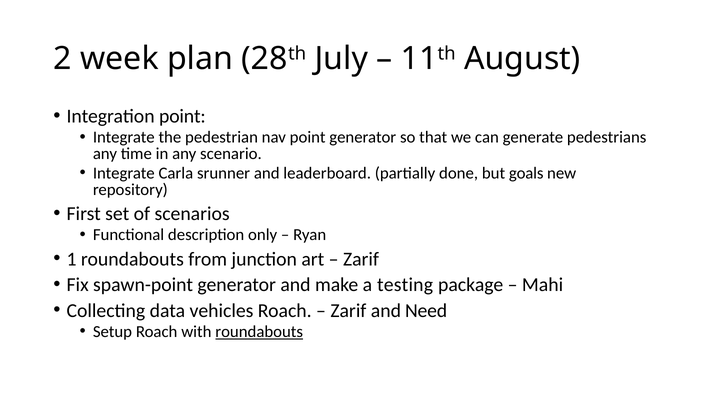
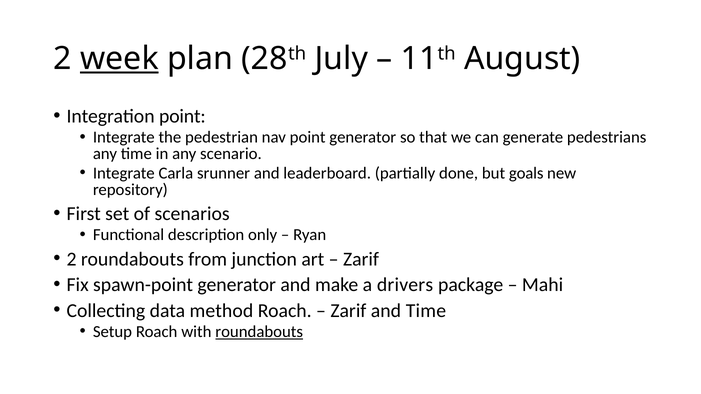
week underline: none -> present
1 at (72, 259): 1 -> 2
testing: testing -> drivers
vehicles: vehicles -> method
and Need: Need -> Time
